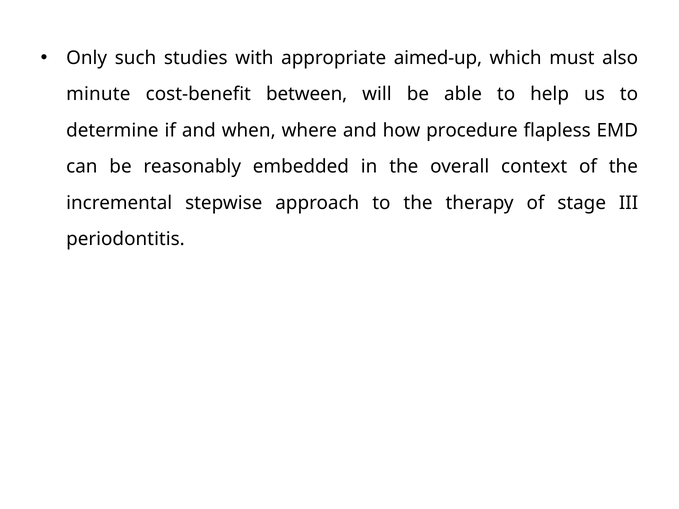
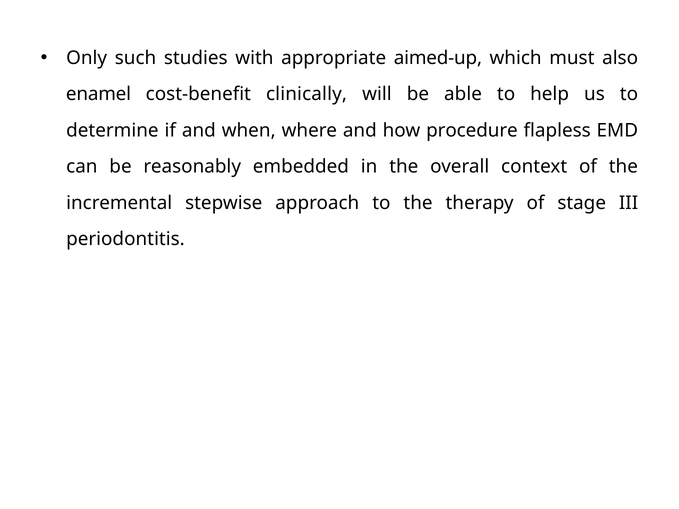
minute: minute -> enamel
between: between -> clinically
